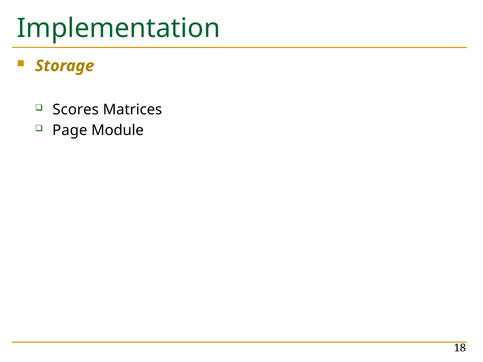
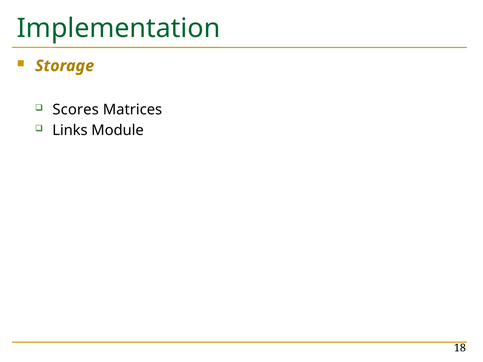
Page: Page -> Links
